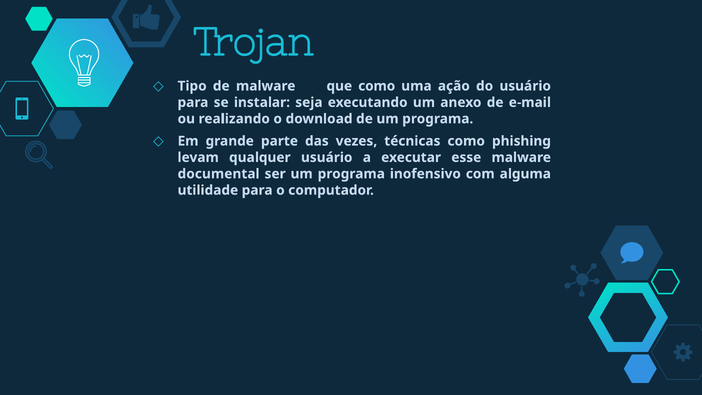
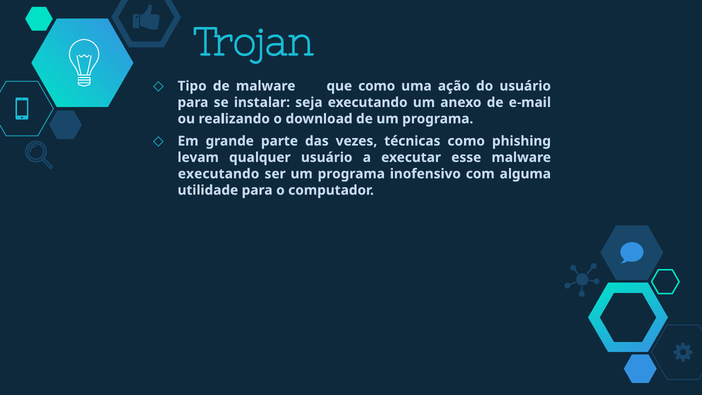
documental at (219, 174): documental -> executando
